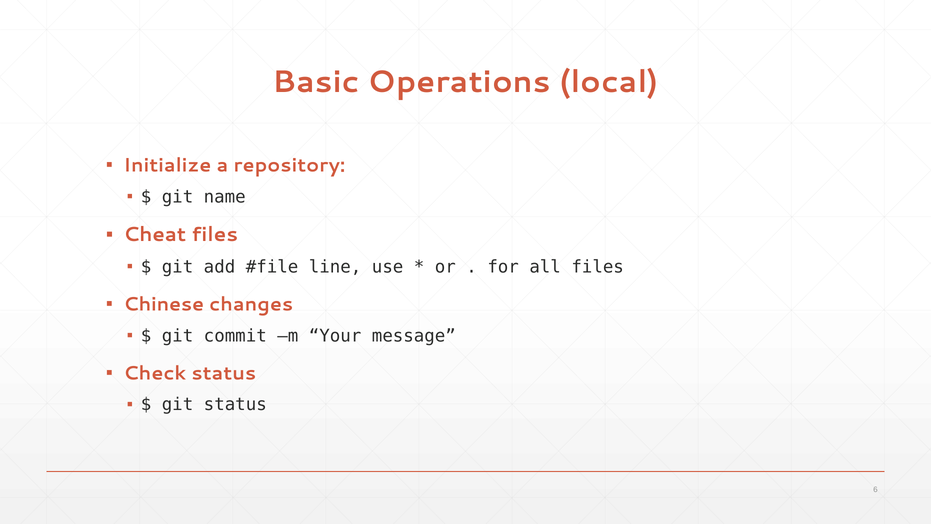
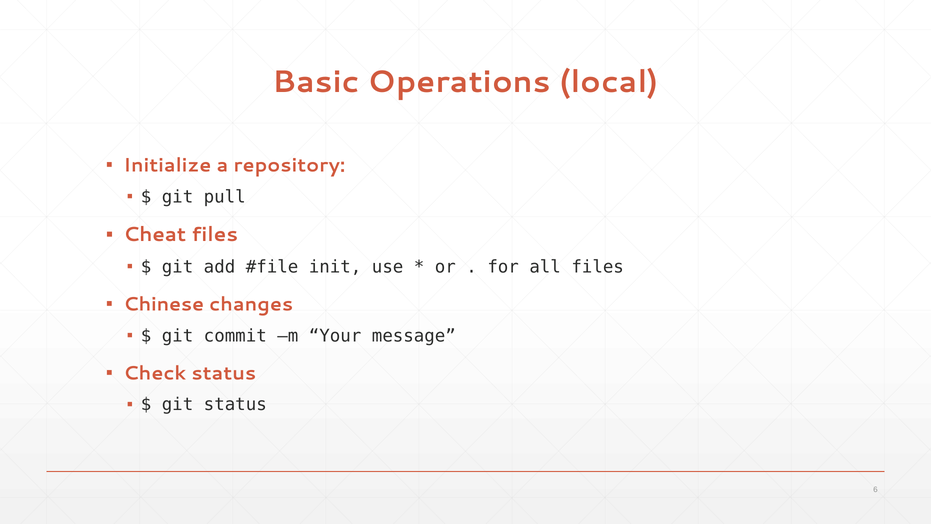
name: name -> pull
line: line -> init
